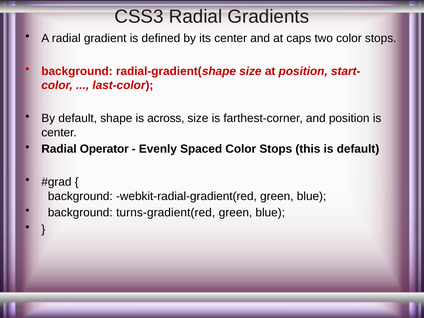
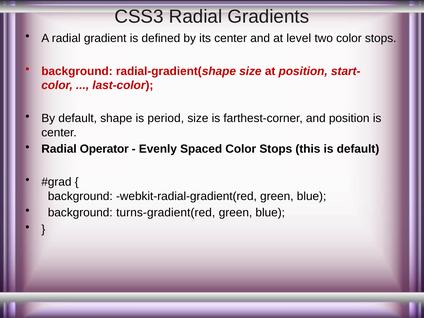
caps: caps -> level
across: across -> period
